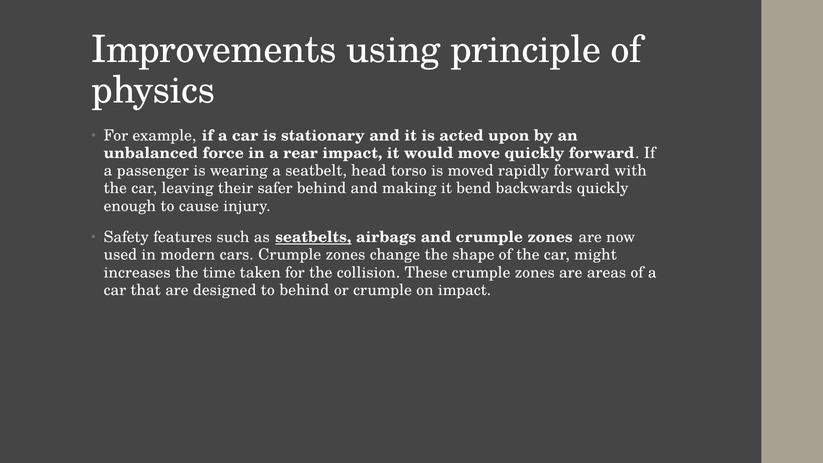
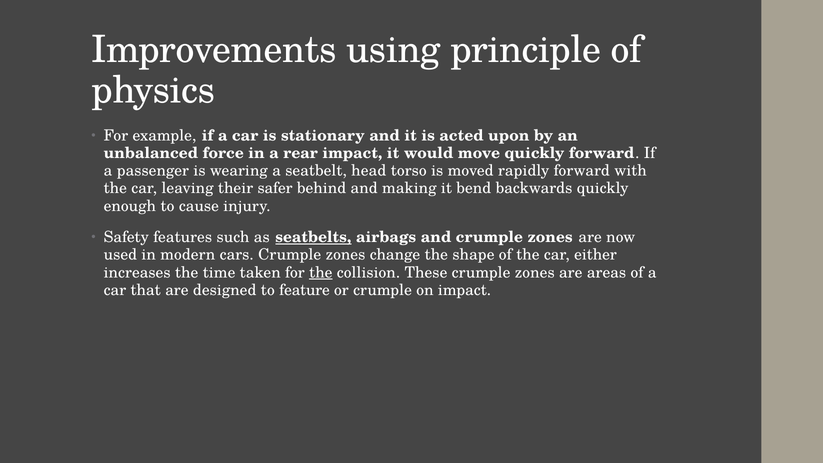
might: might -> either
the at (321, 272) underline: none -> present
to behind: behind -> feature
